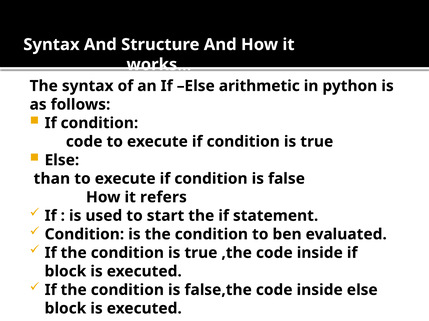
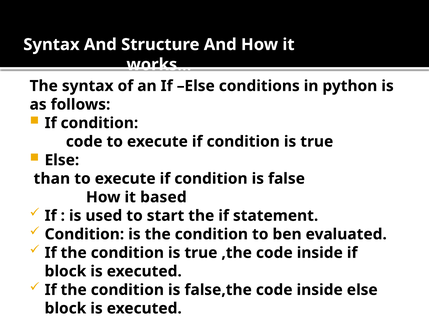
arithmetic: arithmetic -> conditions
refers: refers -> based
